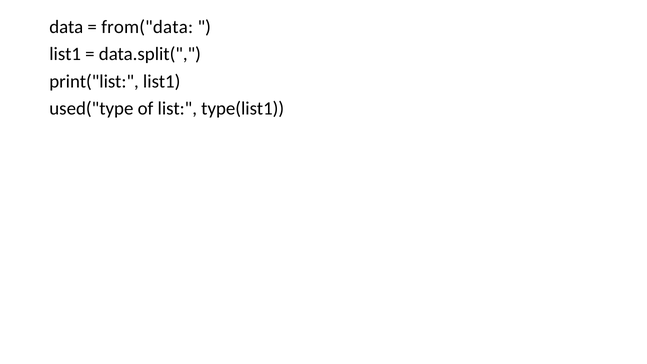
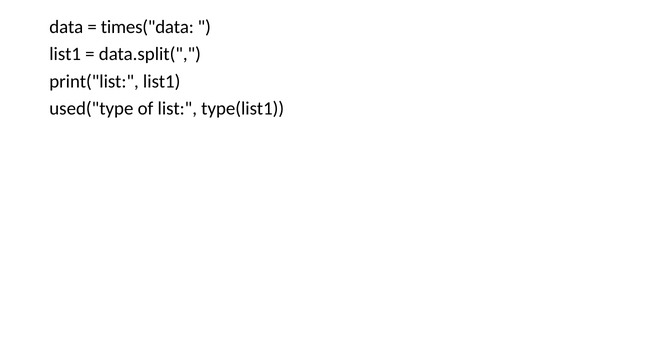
from("data: from("data -> times("data
